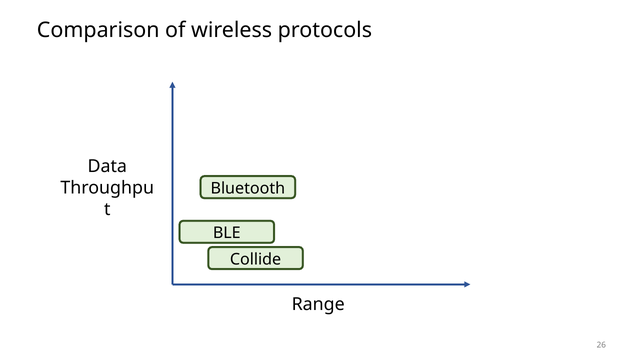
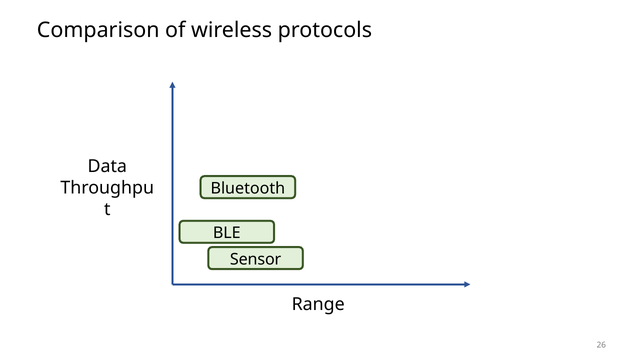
Collide: Collide -> Sensor
